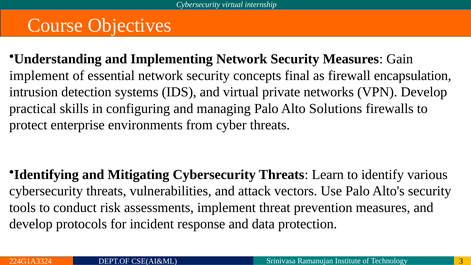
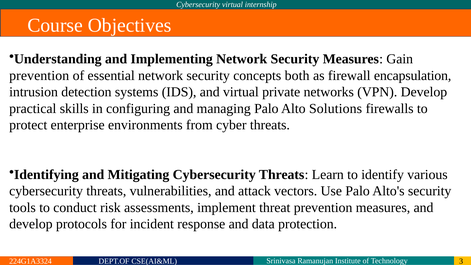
implement at (39, 75): implement -> prevention
final: final -> both
